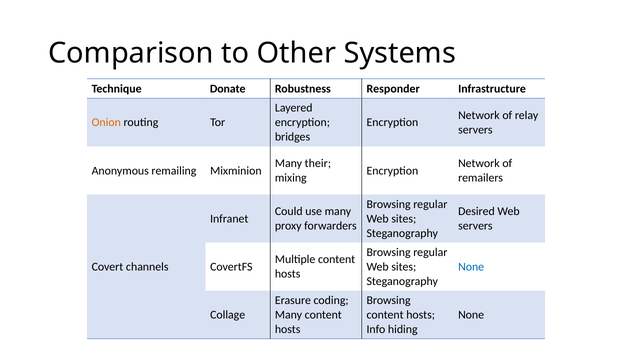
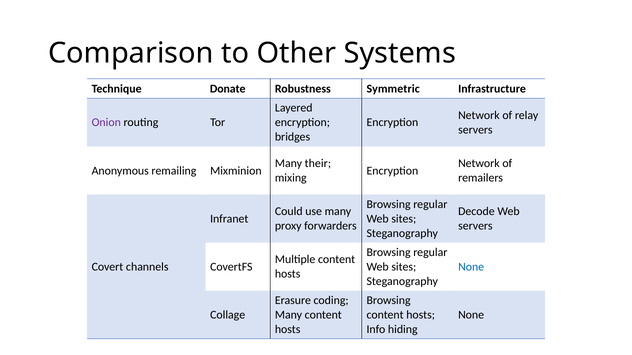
Responder: Responder -> Symmetric
Onion colour: orange -> purple
Desired: Desired -> Decode
